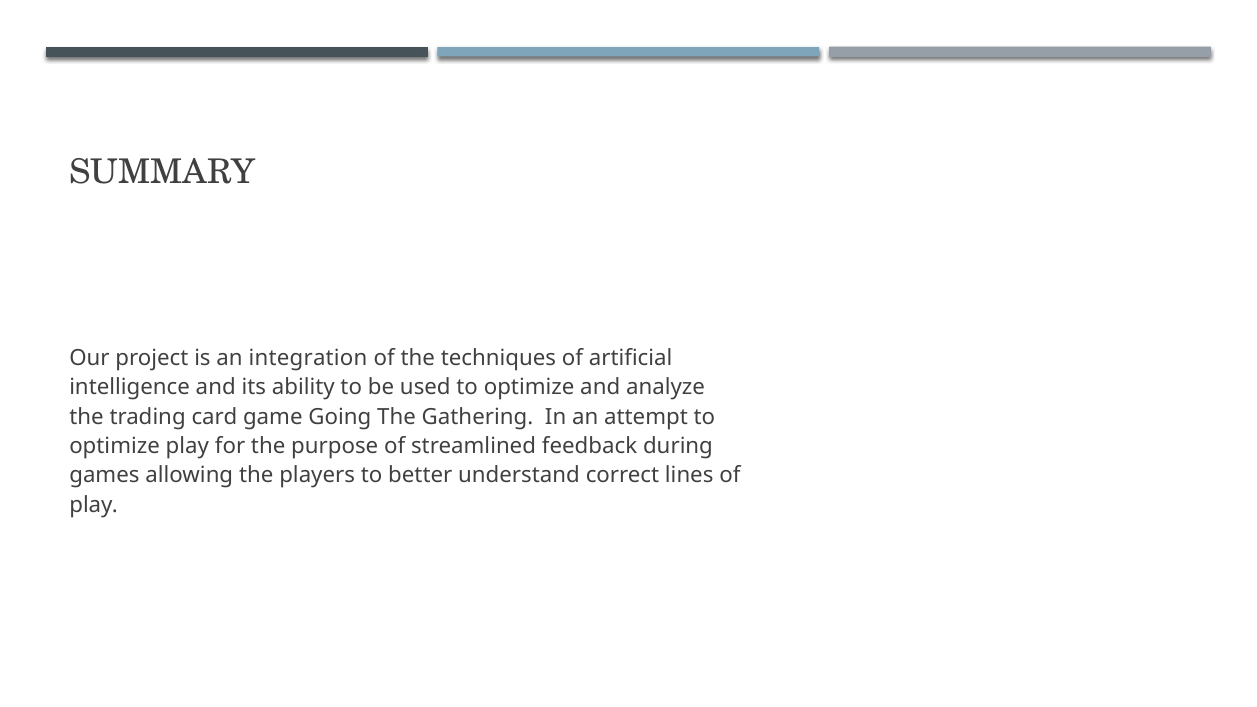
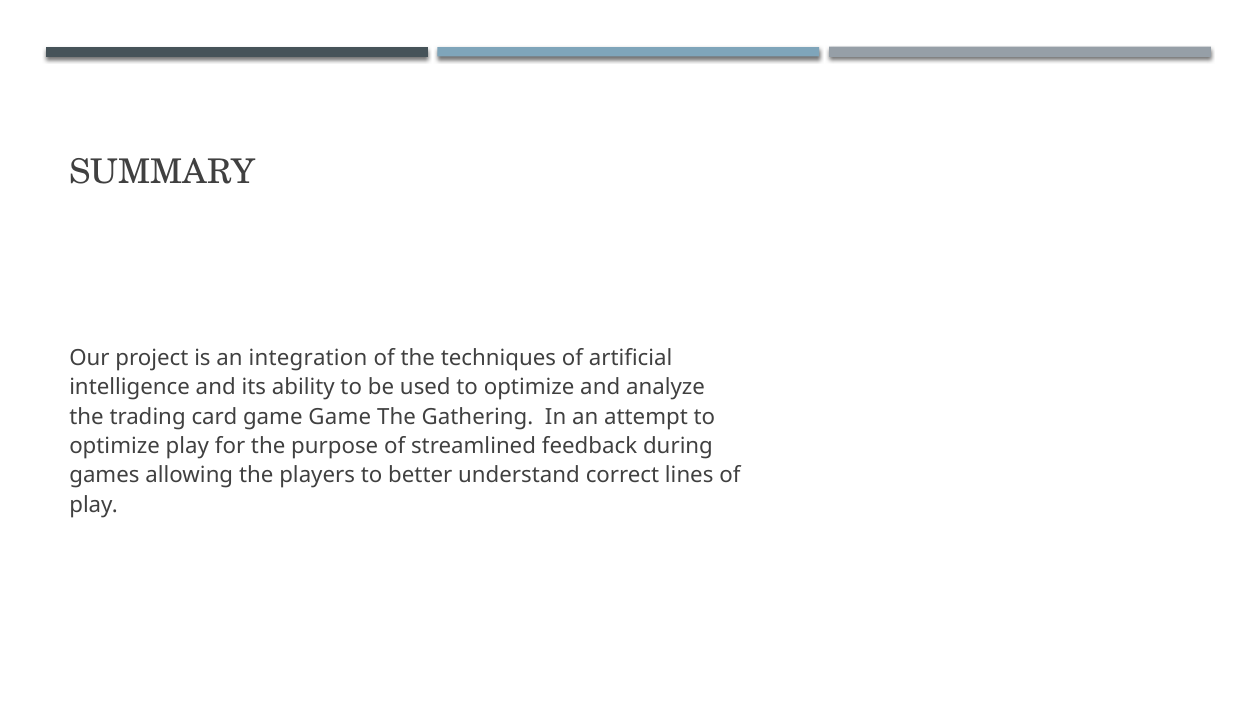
game Going: Going -> Game
